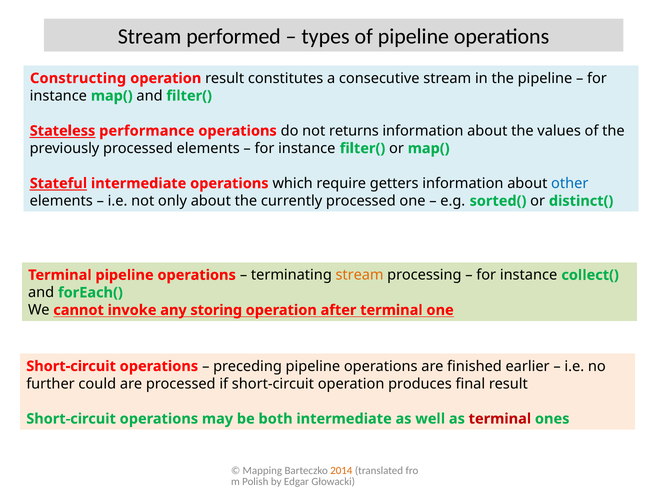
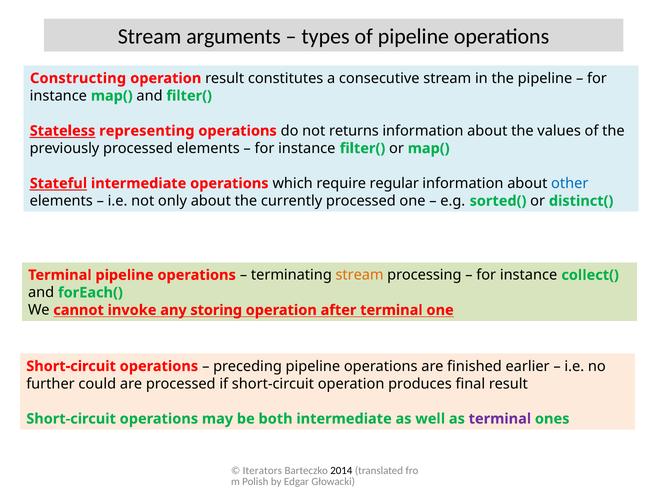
performed: performed -> arguments
performance: performance -> representing
getters: getters -> regular
terminal at (500, 419) colour: red -> purple
Mapping: Mapping -> Iterators
2014 colour: orange -> black
